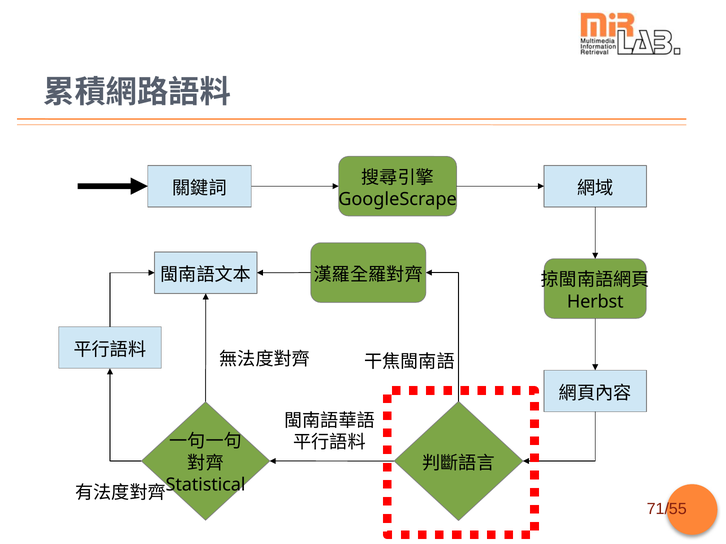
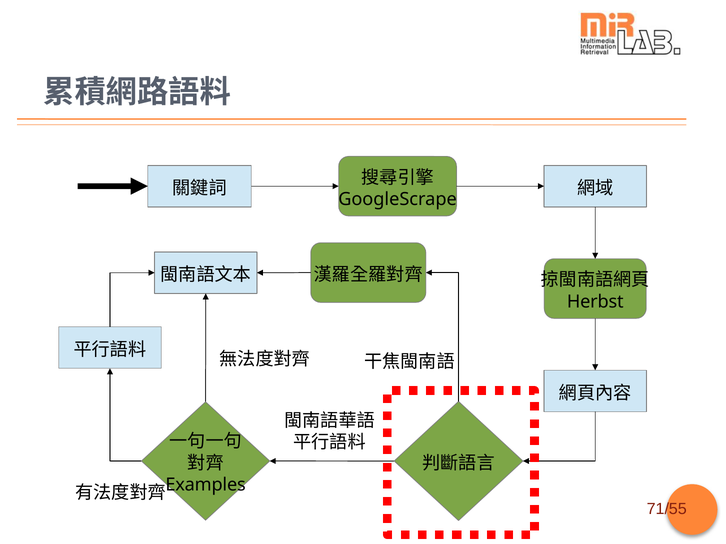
Statistical: Statistical -> Examples
